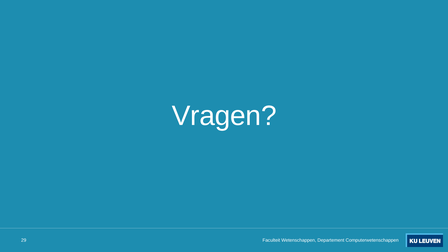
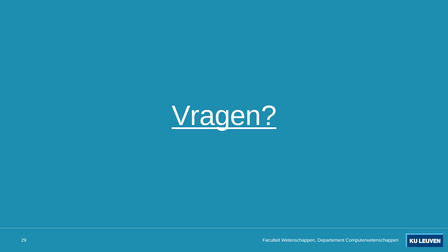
Vragen underline: none -> present
